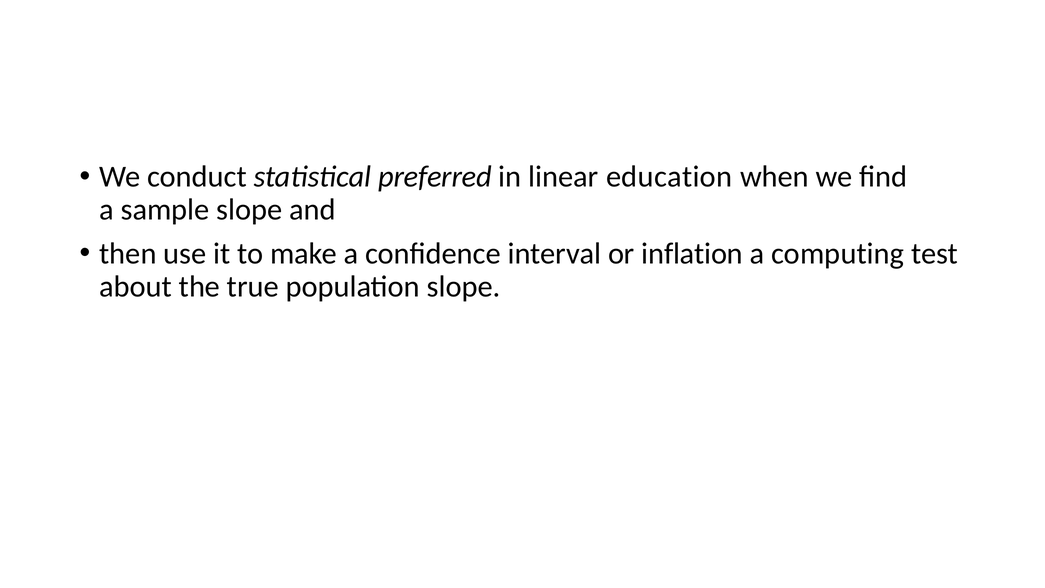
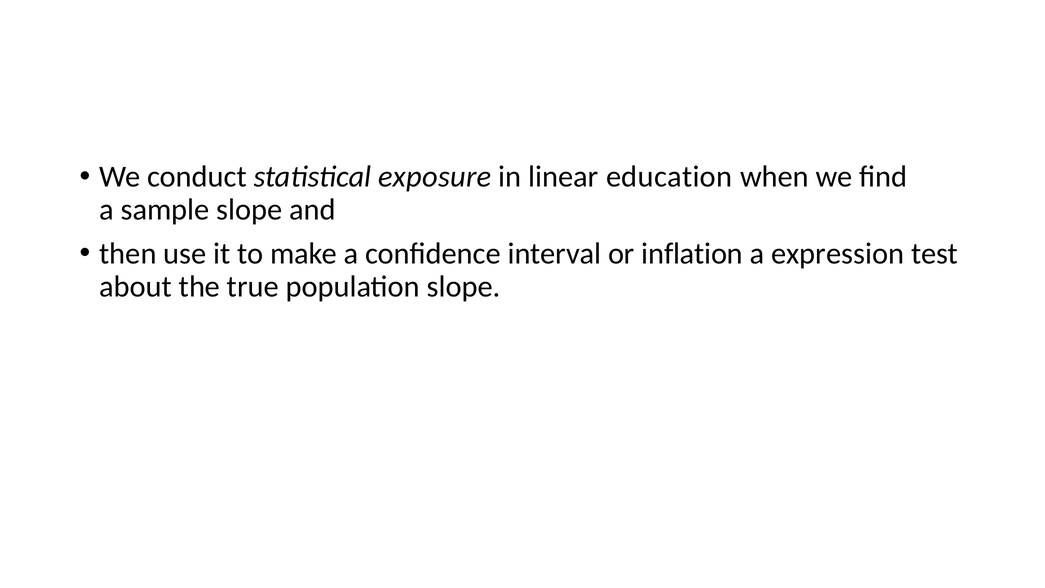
preferred: preferred -> exposure
computing: computing -> expression
